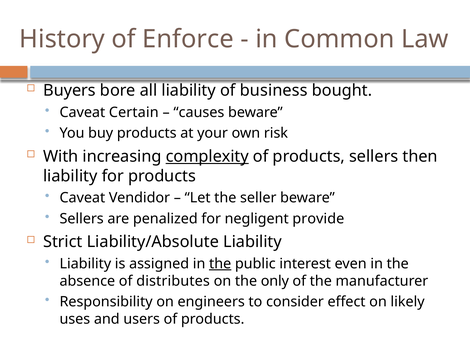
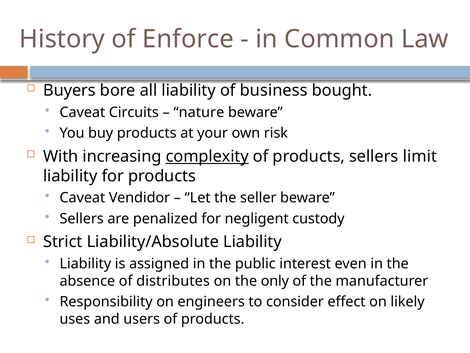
Certain: Certain -> Circuits
causes: causes -> nature
then: then -> limit
provide: provide -> custody
the at (220, 263) underline: present -> none
